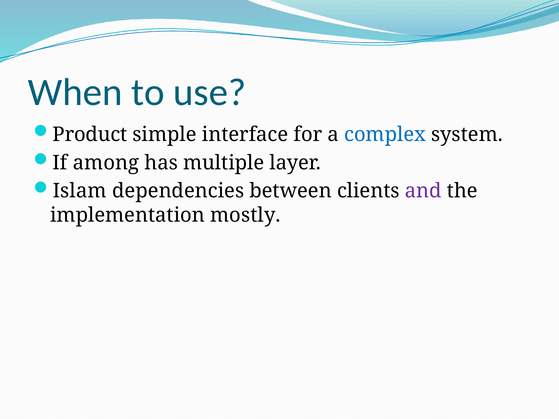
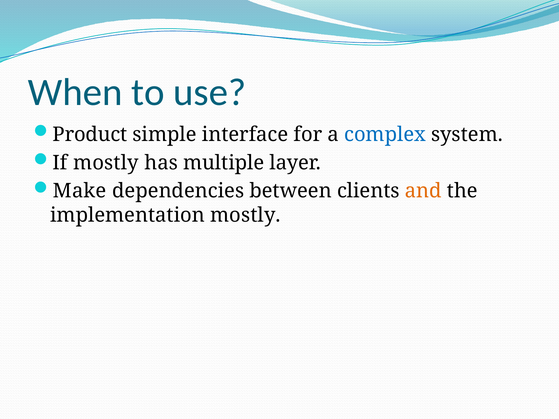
If among: among -> mostly
Islam: Islam -> Make
and colour: purple -> orange
